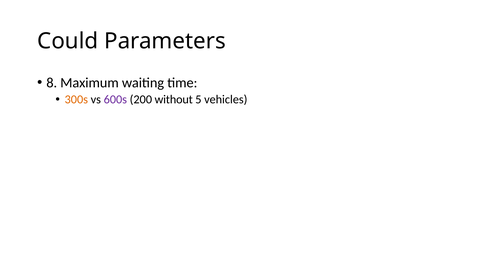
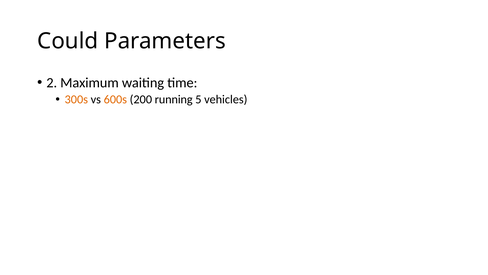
8: 8 -> 2
600s colour: purple -> orange
without: without -> running
